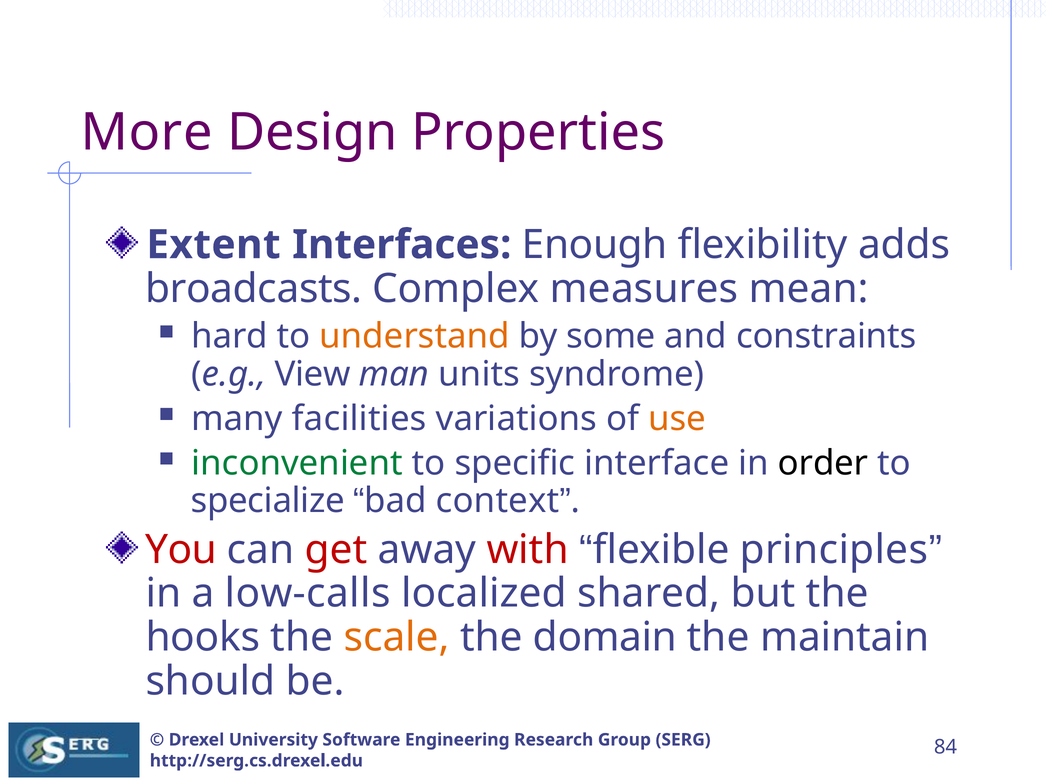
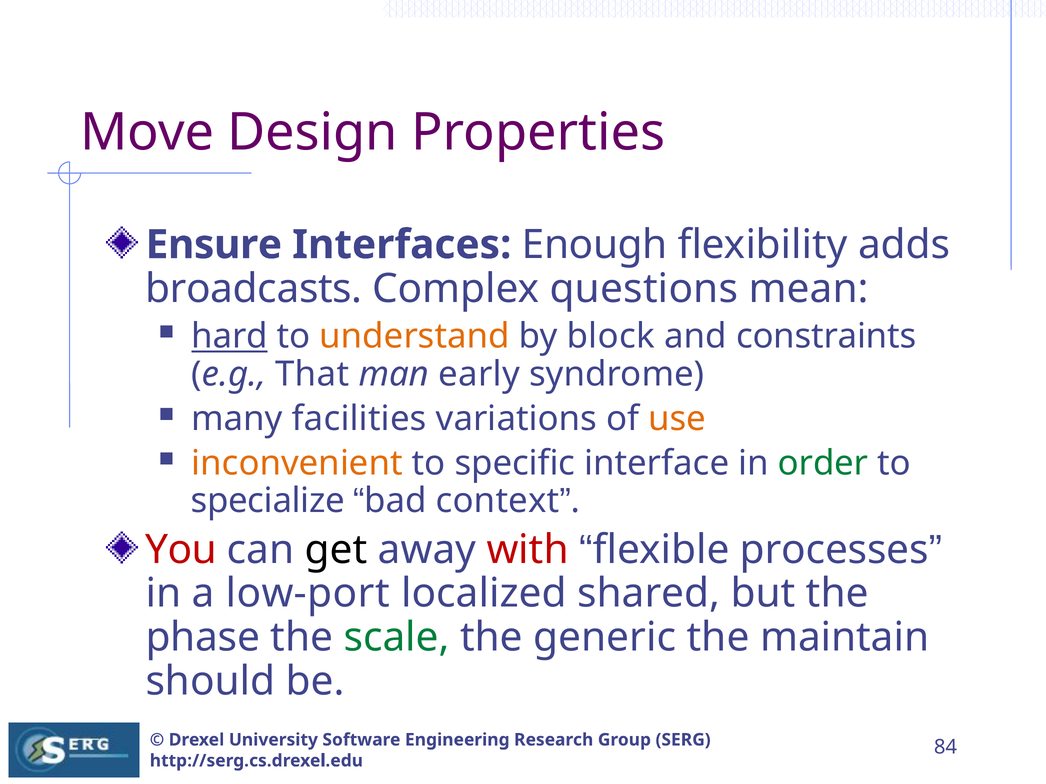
More: More -> Move
Extent: Extent -> Ensure
measures: measures -> questions
hard underline: none -> present
some: some -> block
View: View -> That
units: units -> early
inconvenient colour: green -> orange
order colour: black -> green
get colour: red -> black
principles: principles -> processes
low-calls: low-calls -> low-port
hooks: hooks -> phase
scale colour: orange -> green
domain: domain -> generic
